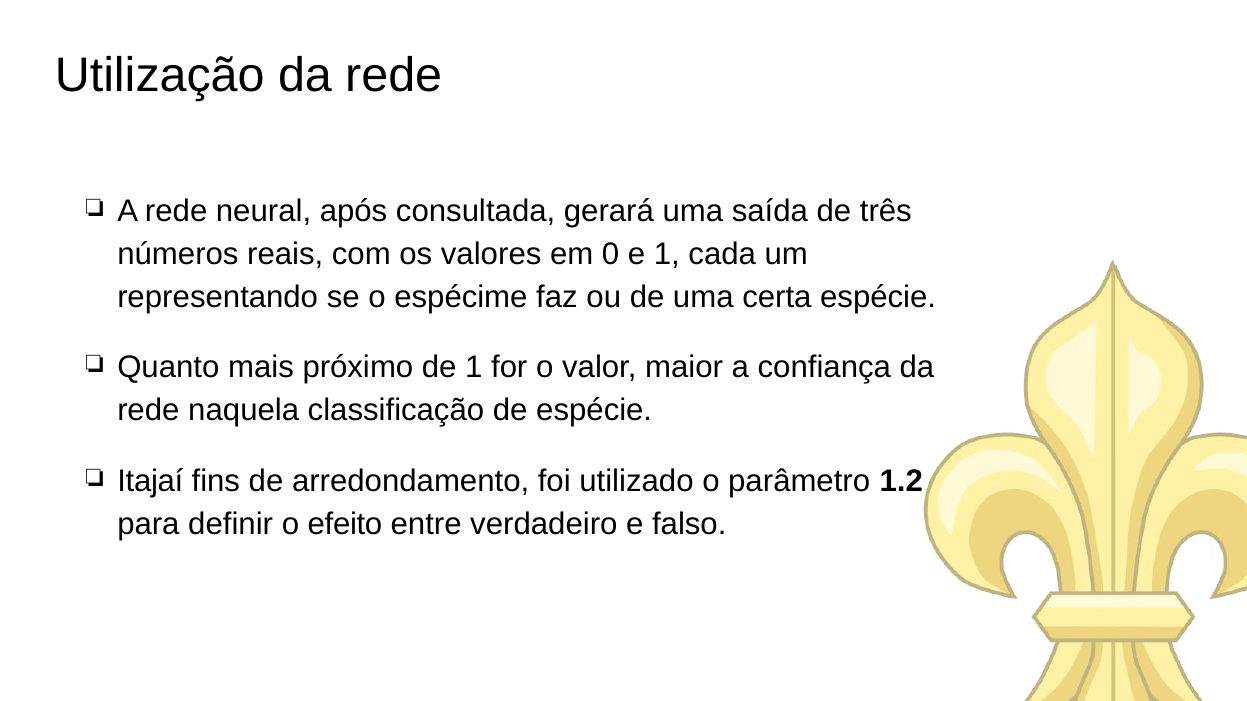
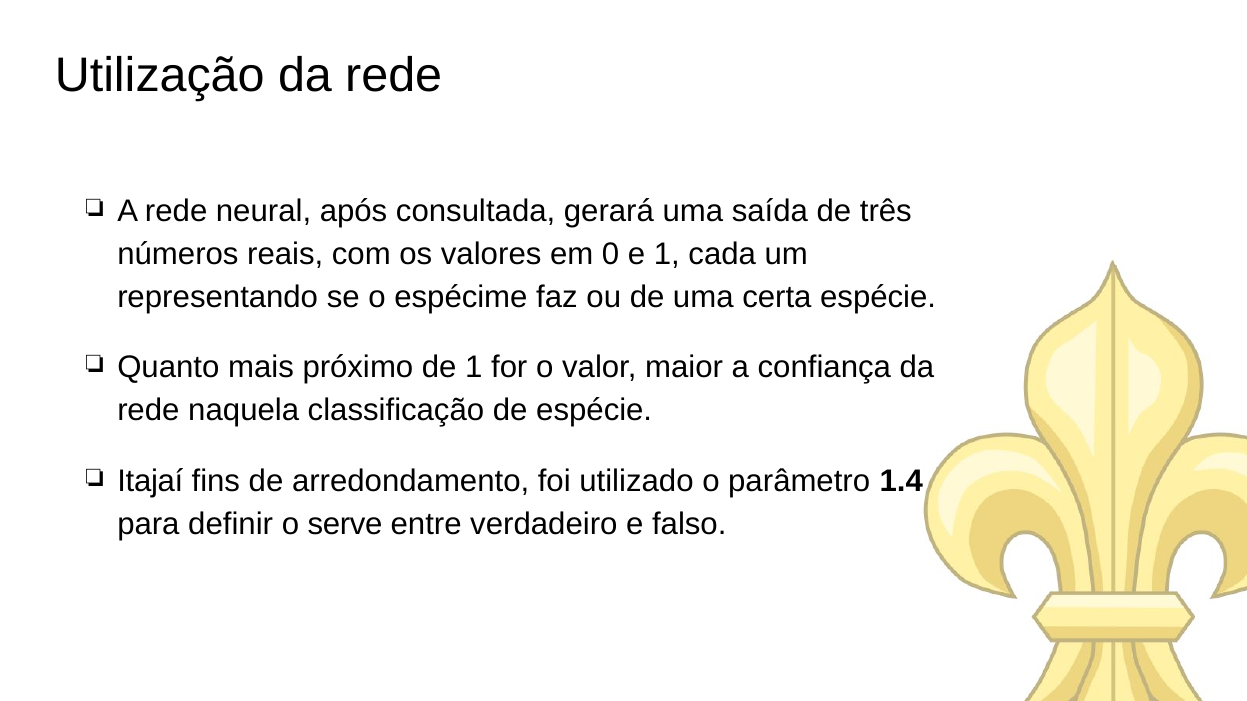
1.2: 1.2 -> 1.4
efeito: efeito -> serve
